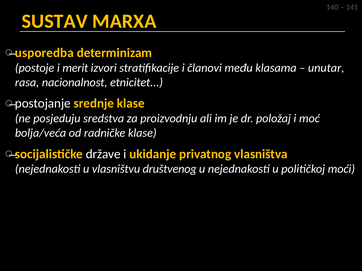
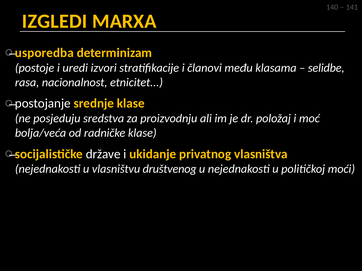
SUSTAV: SUSTAV -> IZGLEDI
merit: merit -> uredi
unutar: unutar -> selidbe
